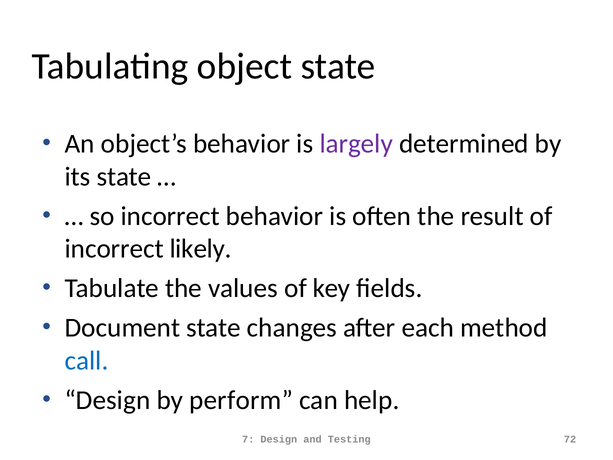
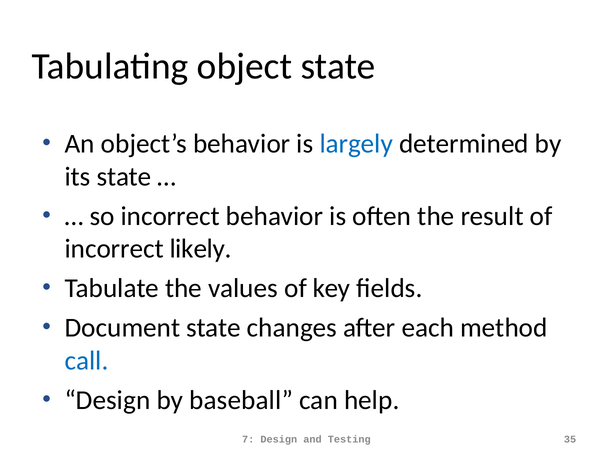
largely colour: purple -> blue
perform: perform -> baseball
72: 72 -> 35
